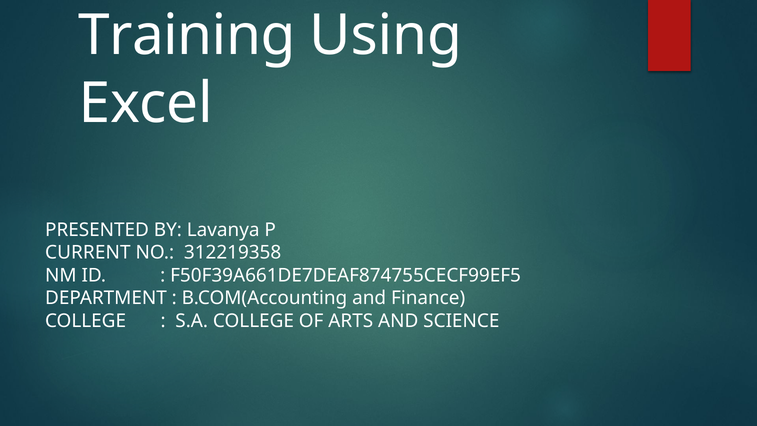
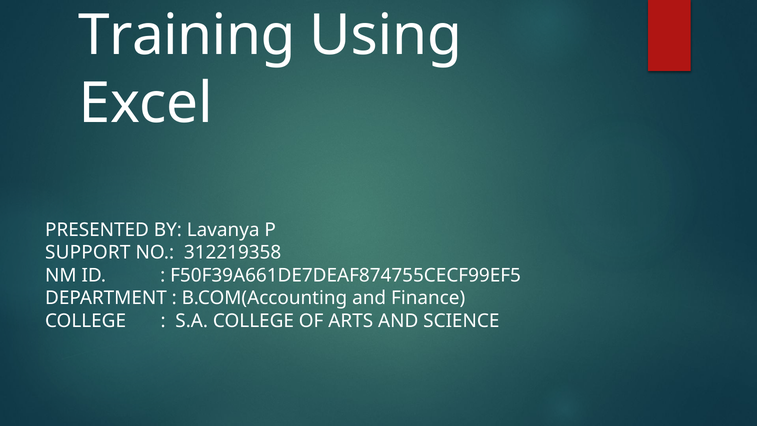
CURRENT: CURRENT -> SUPPORT
